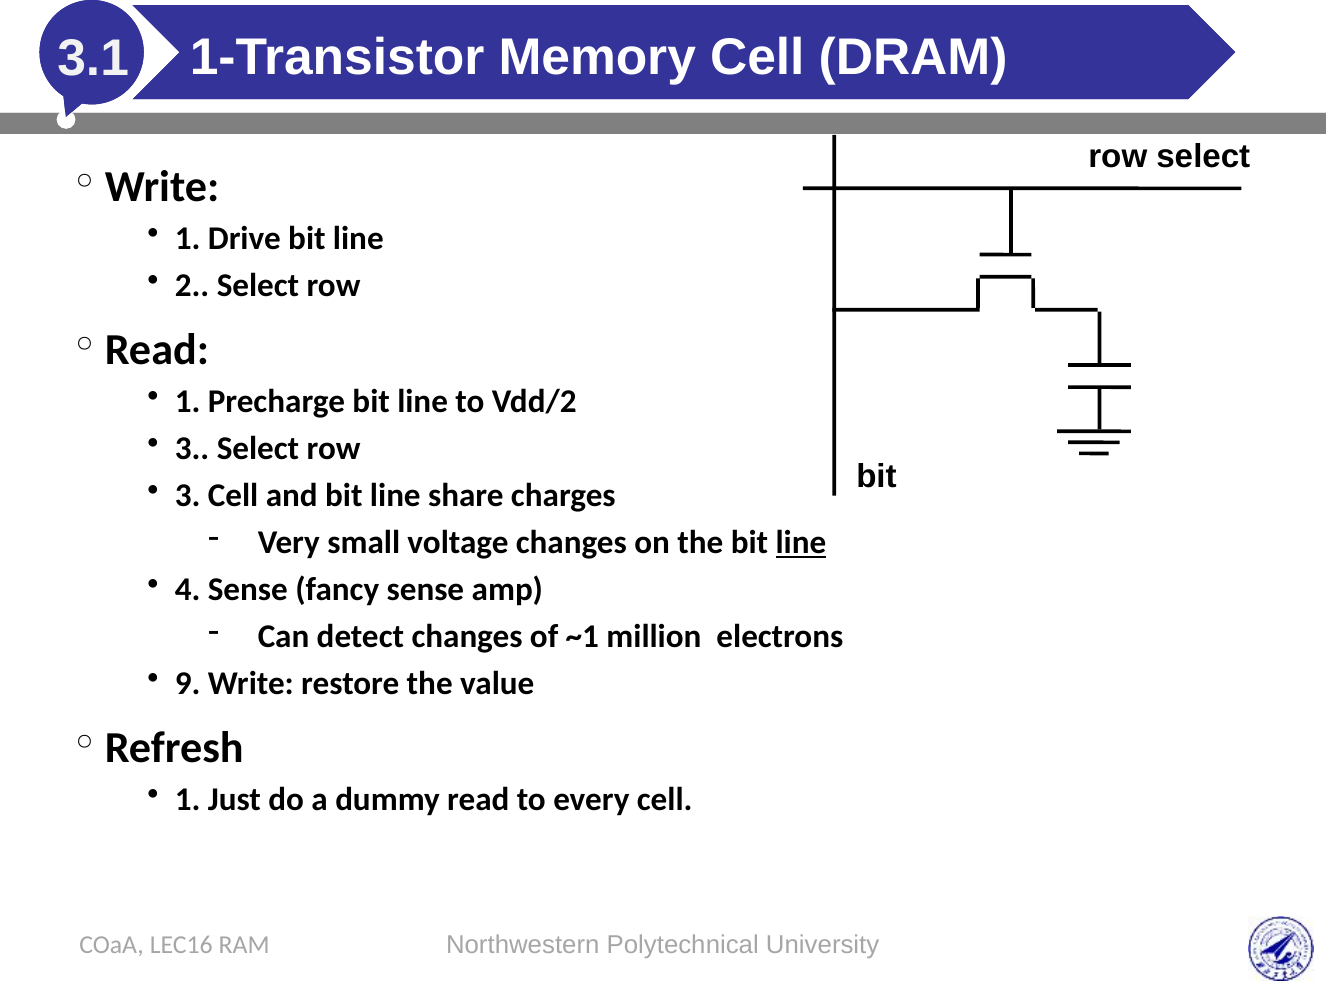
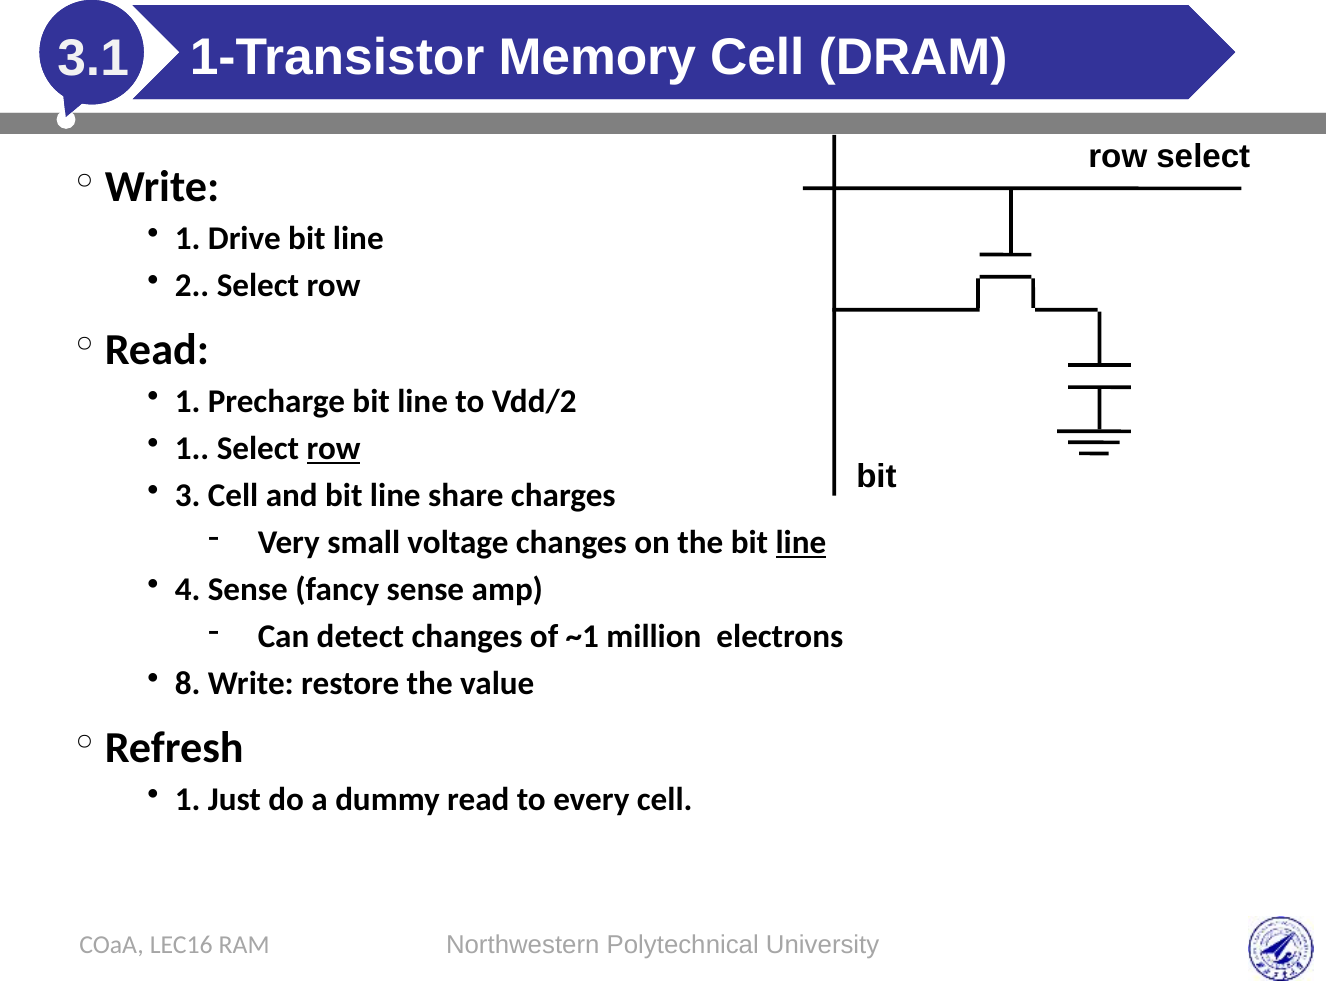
3 at (192, 449): 3 -> 1
row at (334, 449) underline: none -> present
9: 9 -> 8
